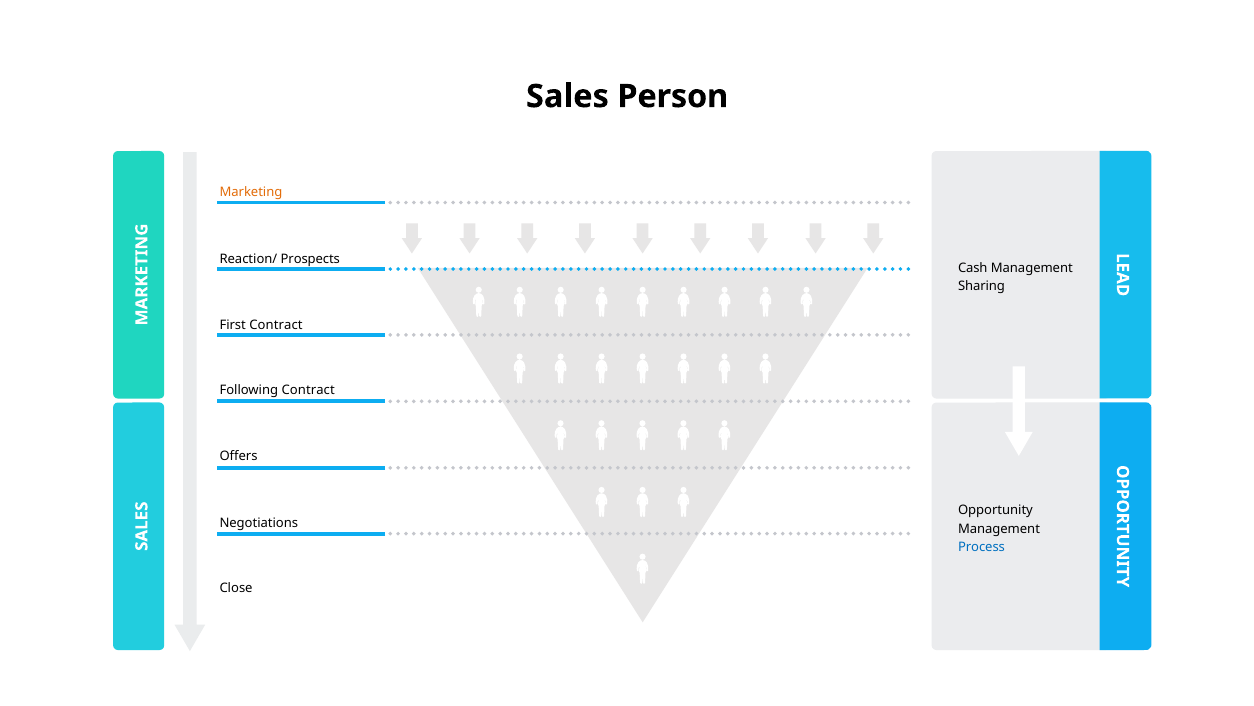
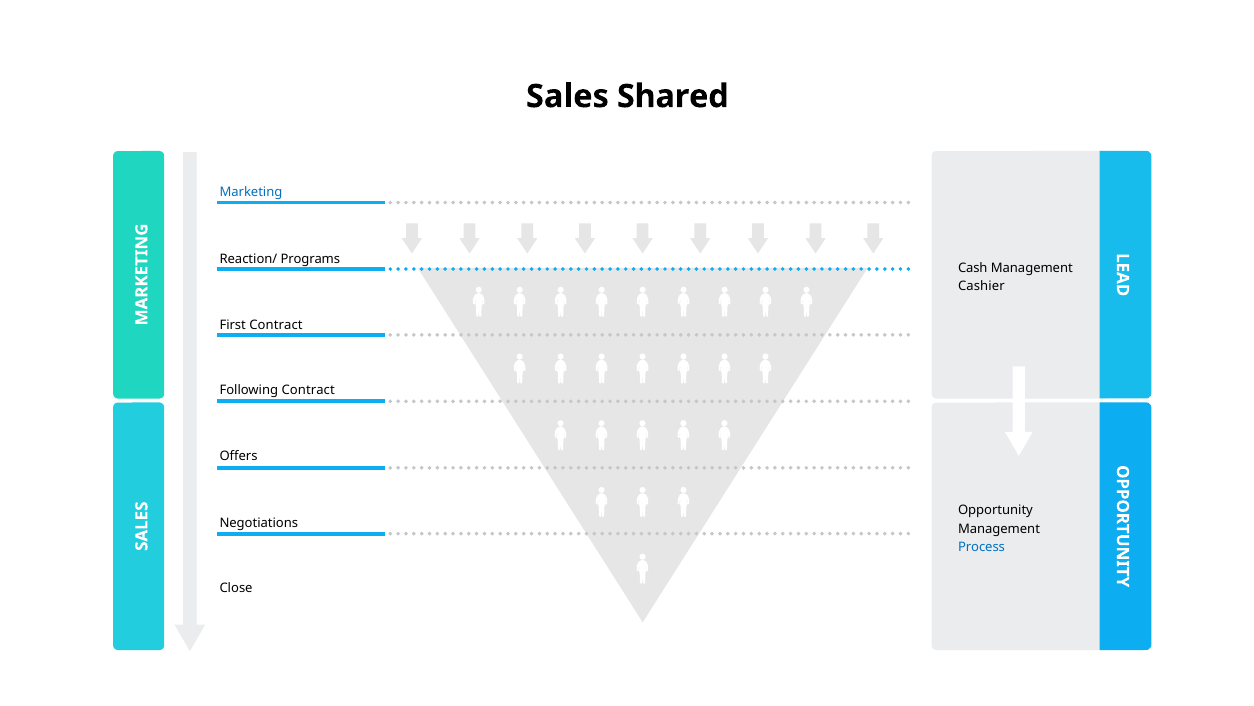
Person: Person -> Shared
Marketing colour: orange -> blue
Prospects: Prospects -> Programs
Sharing: Sharing -> Cashier
